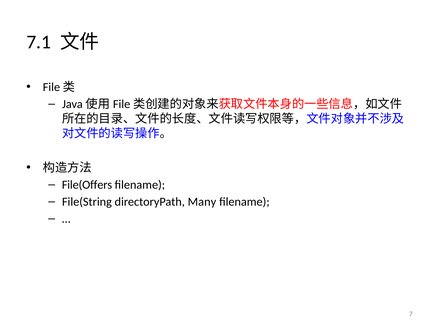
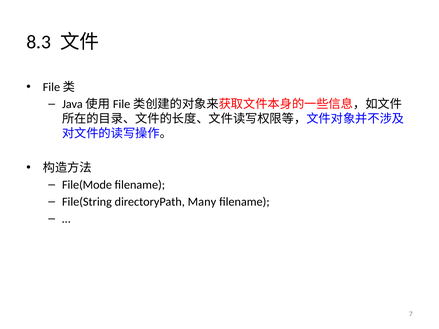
7.1: 7.1 -> 8.3
File(Offers: File(Offers -> File(Mode
